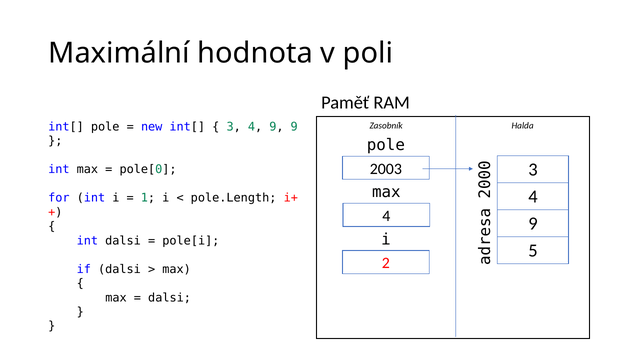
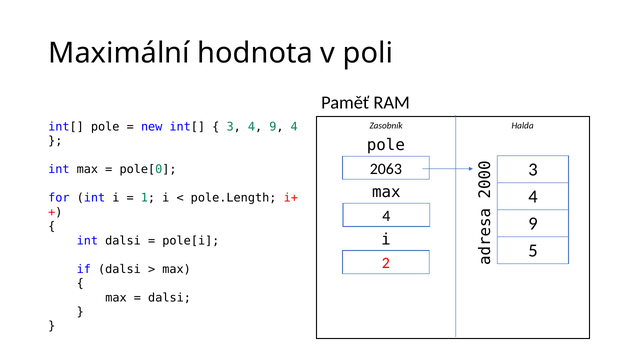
9 9: 9 -> 4
2003: 2003 -> 2063
